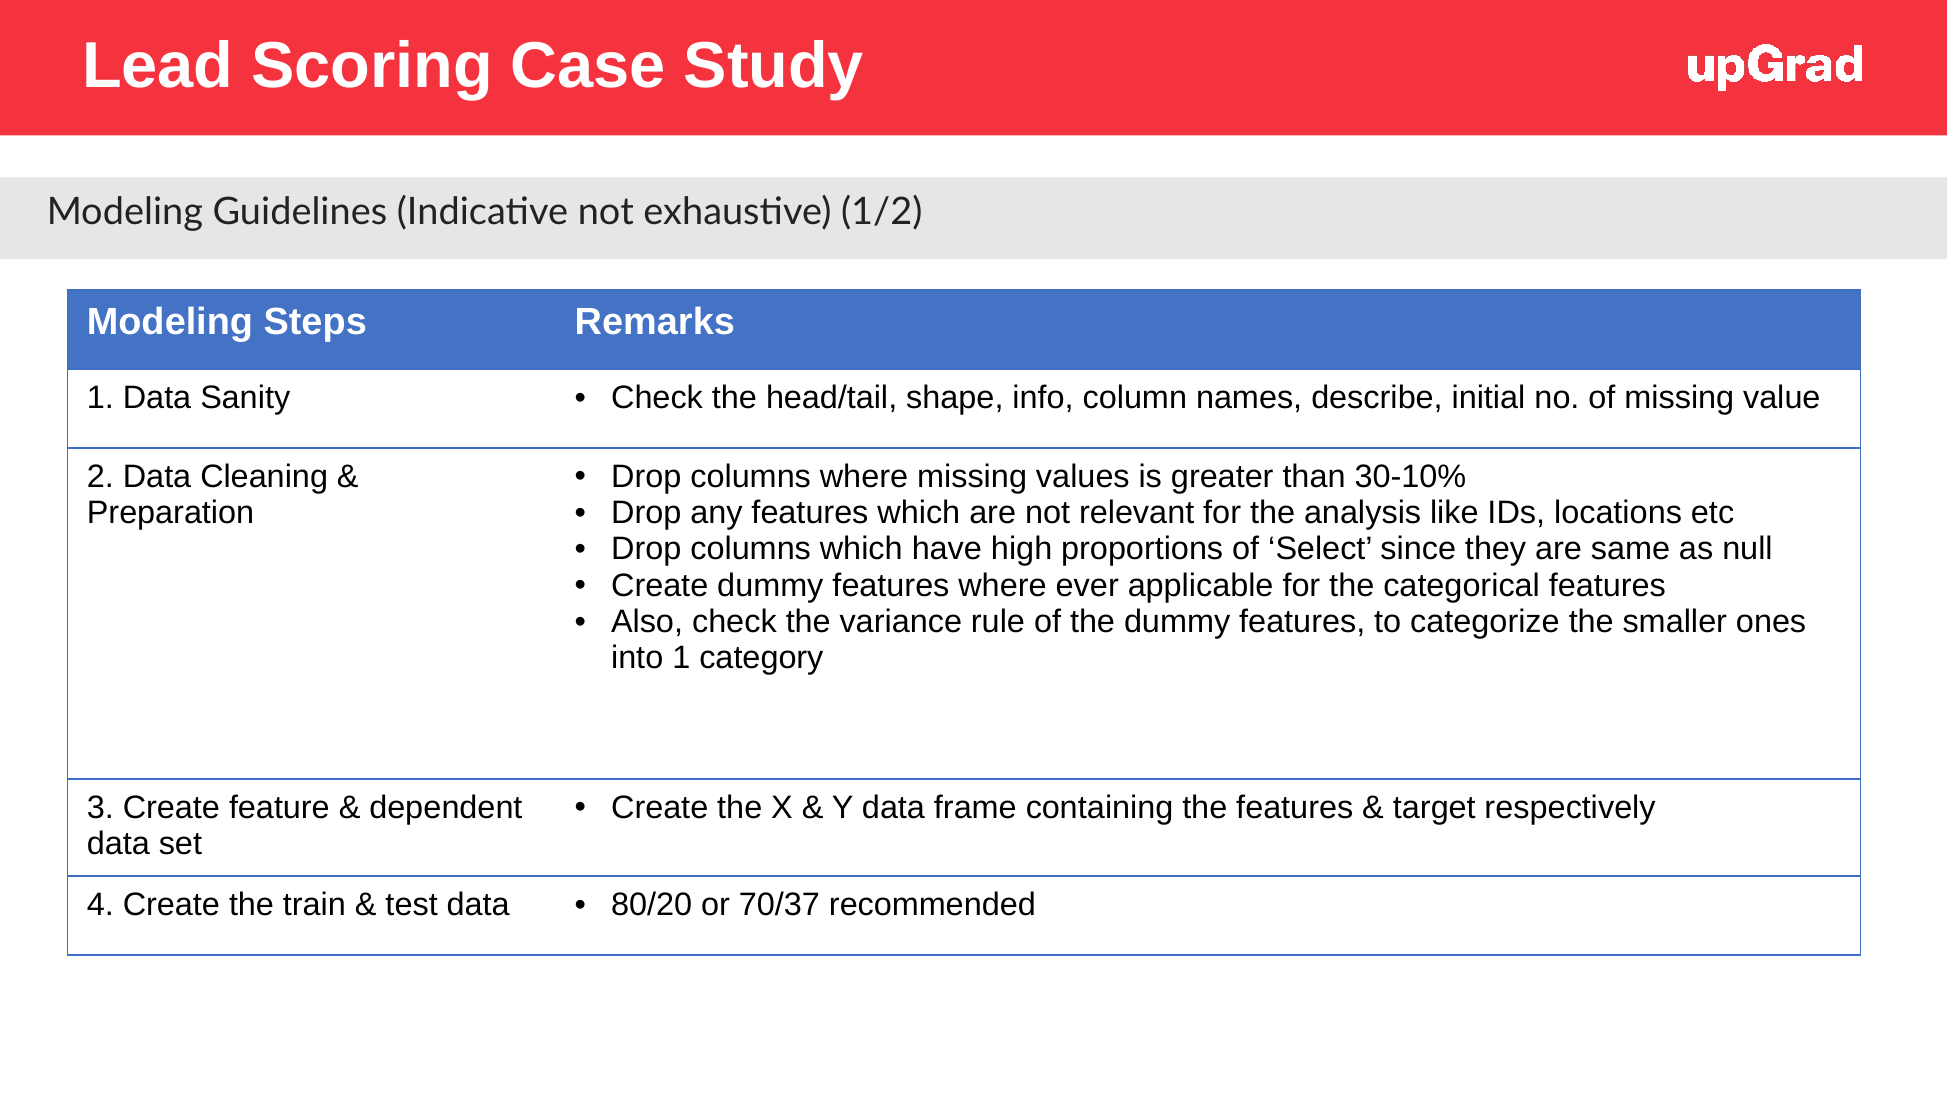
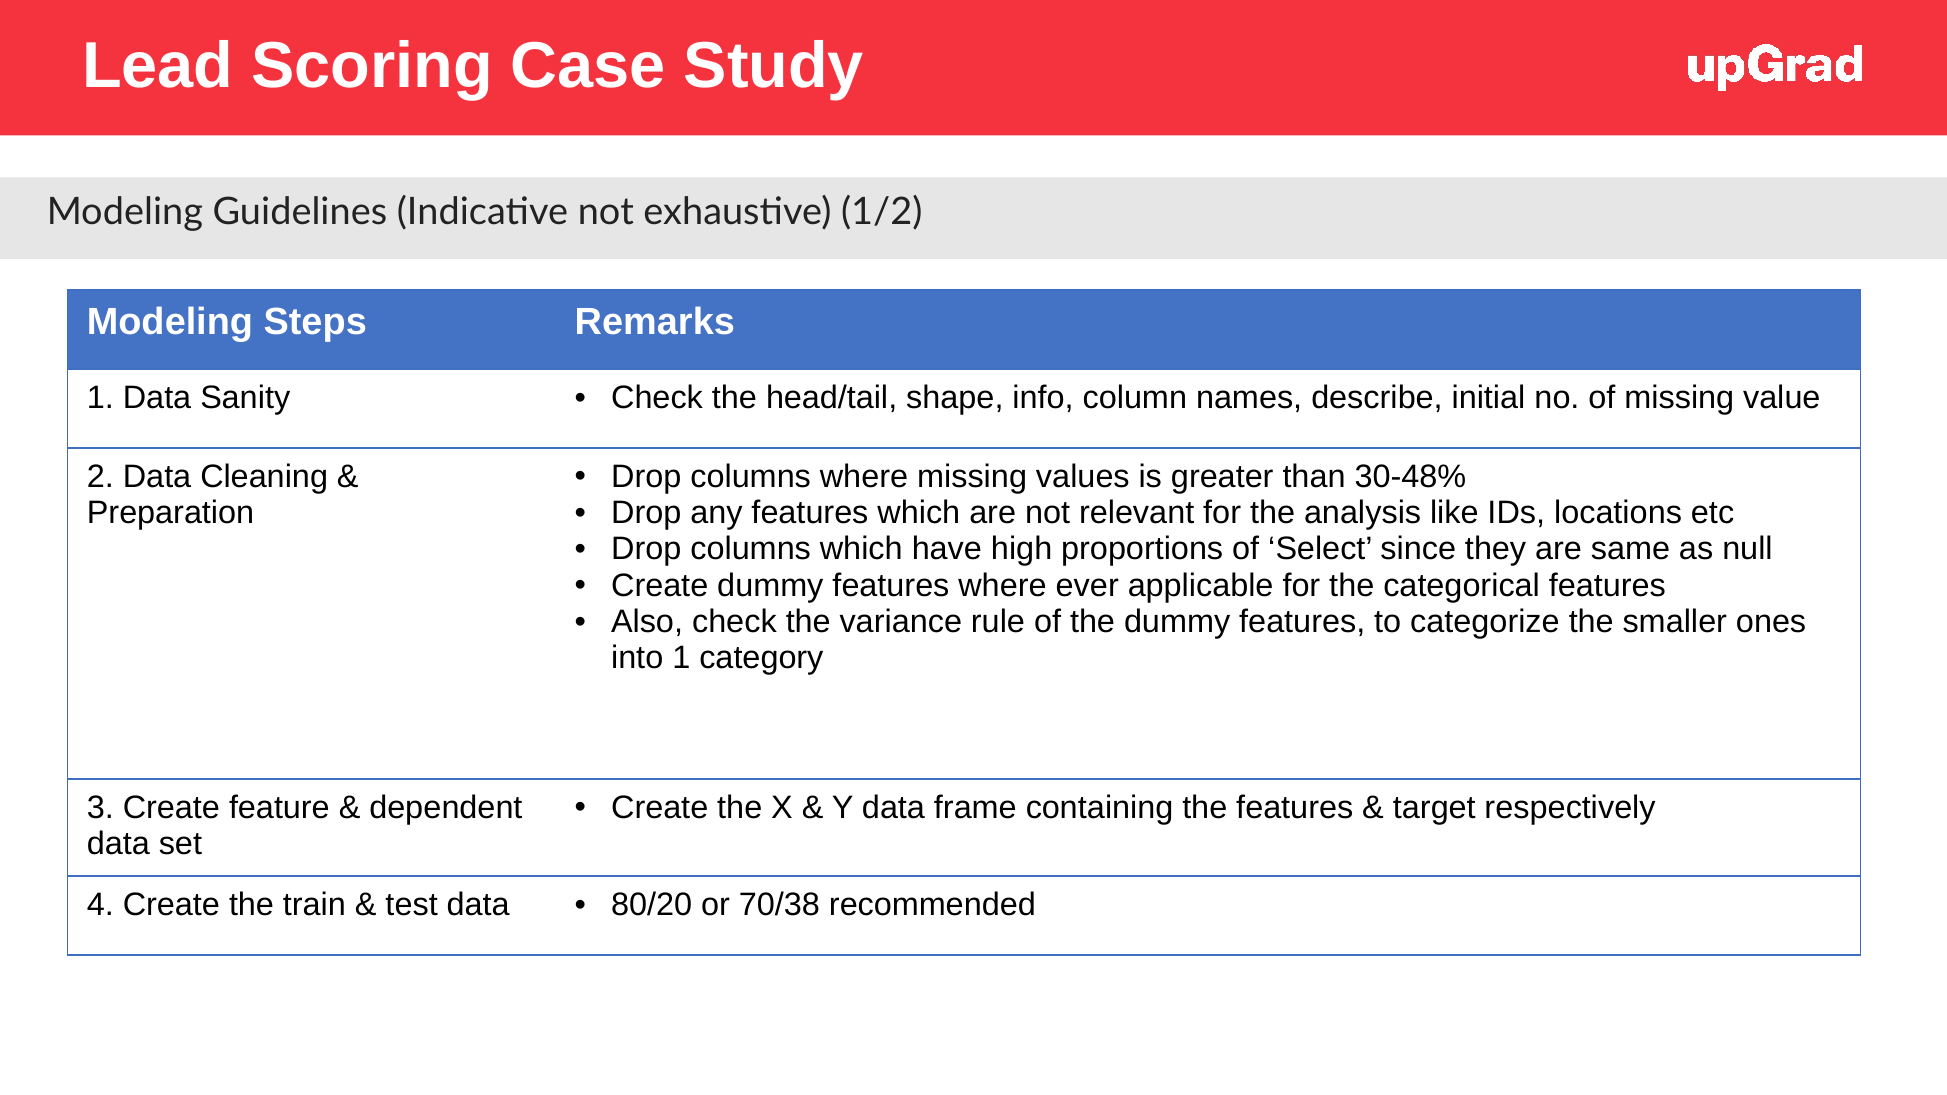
30-10%: 30-10% -> 30-48%
70/37: 70/37 -> 70/38
